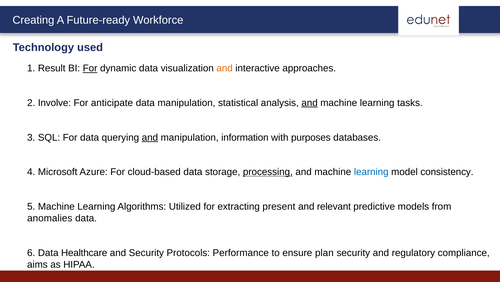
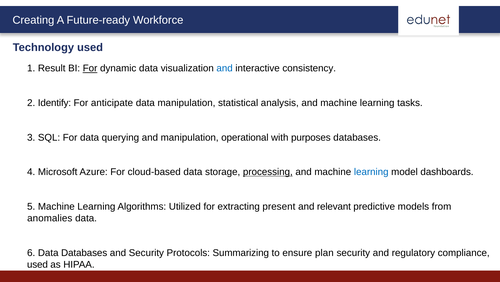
and at (225, 68) colour: orange -> blue
approaches: approaches -> consistency
Involve: Involve -> Identify
and at (310, 103) underline: present -> none
and at (150, 137) underline: present -> none
information: information -> operational
consistency: consistency -> dashboards
Data Healthcare: Healthcare -> Databases
Performance: Performance -> Summarizing
aims at (37, 264): aims -> used
